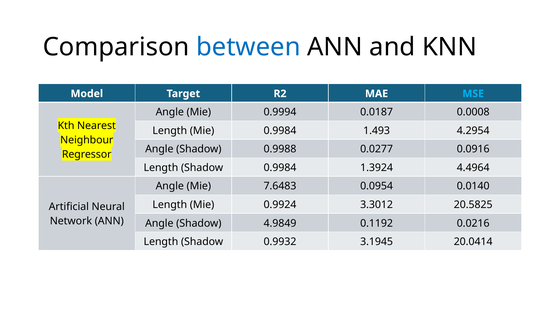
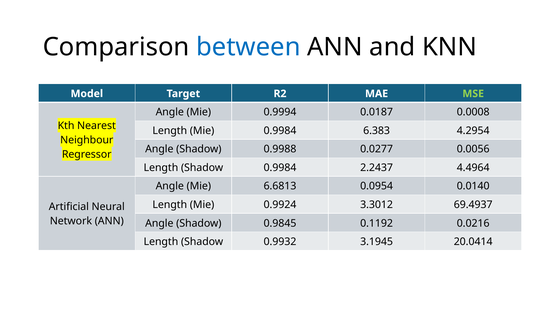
MSE colour: light blue -> light green
1.493: 1.493 -> 6.383
0.0916: 0.0916 -> 0.0056
1.3924: 1.3924 -> 2.2437
7.6483: 7.6483 -> 6.6813
20.5825: 20.5825 -> 69.4937
4.9849: 4.9849 -> 0.9845
